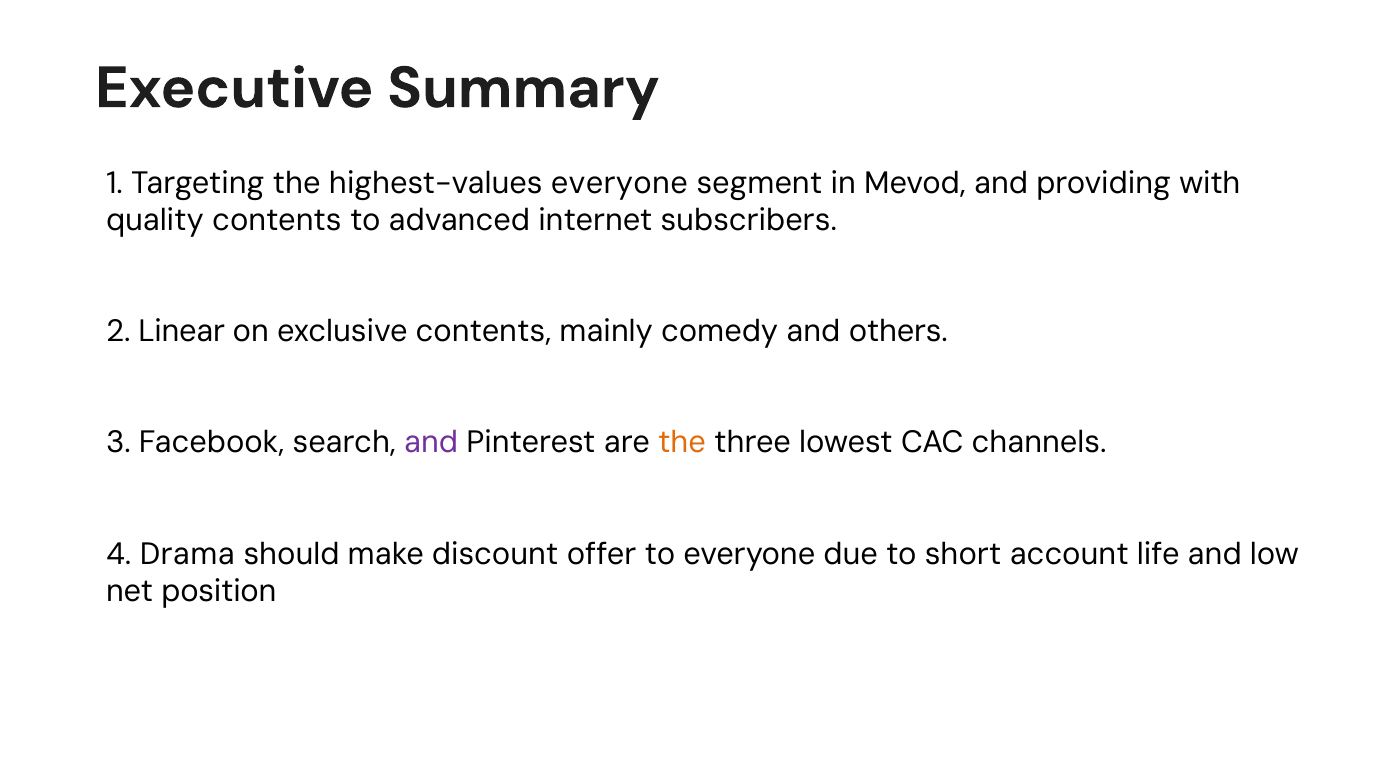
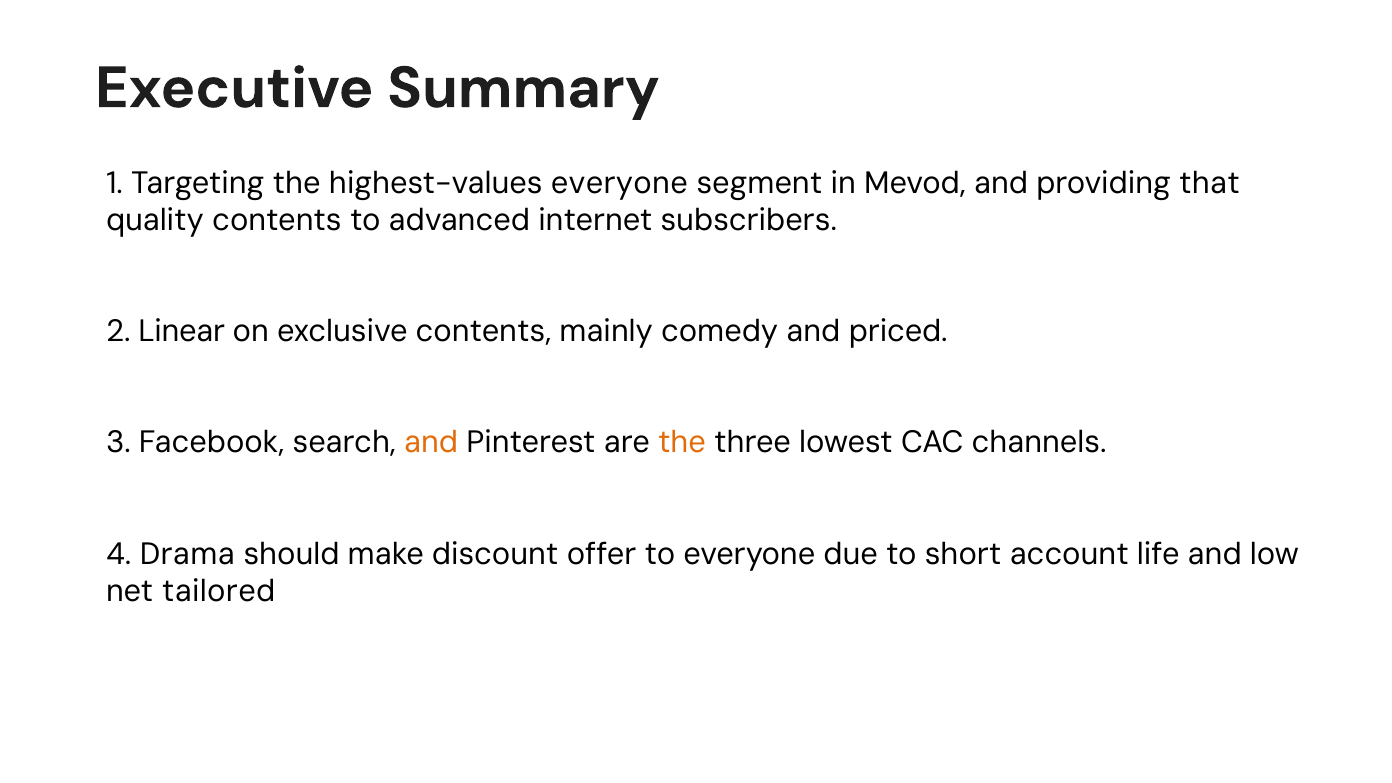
with: with -> that
others: others -> priced
and at (431, 443) colour: purple -> orange
position: position -> tailored
